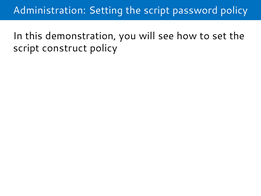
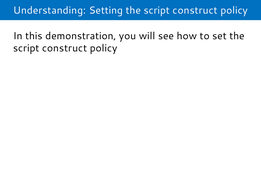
Administration: Administration -> Understanding
Setting the script password: password -> construct
